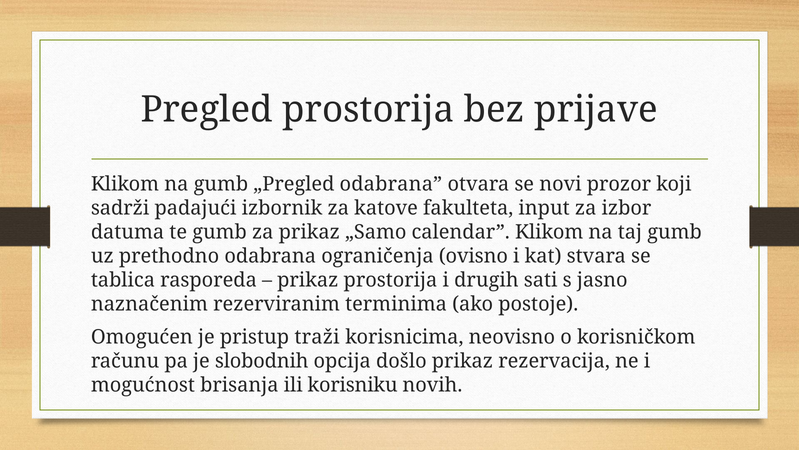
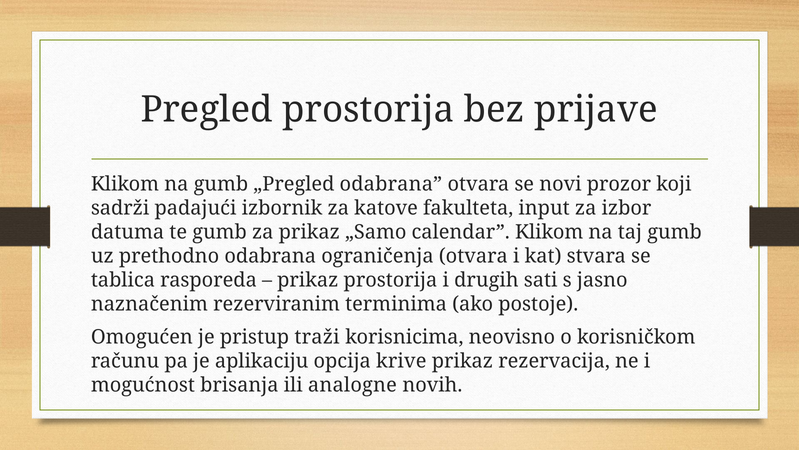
ograničenja ovisno: ovisno -> otvara
slobodnih: slobodnih -> aplikaciju
došlo: došlo -> krive
korisniku: korisniku -> analogne
